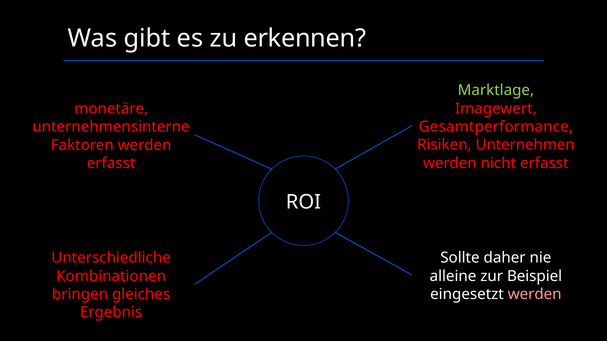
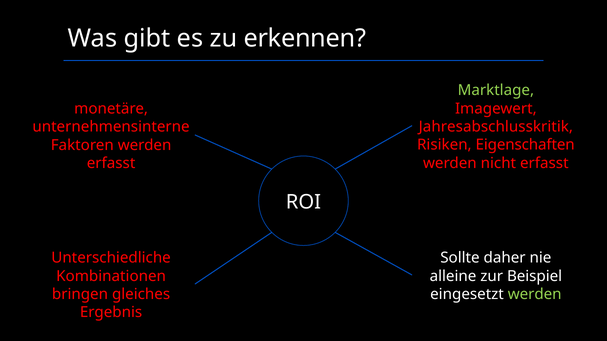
Gesamtperformance: Gesamtperformance -> Jahresabschlusskritik
Unternehmen: Unternehmen -> Eigenschaften
werden at (535, 295) colour: pink -> light green
